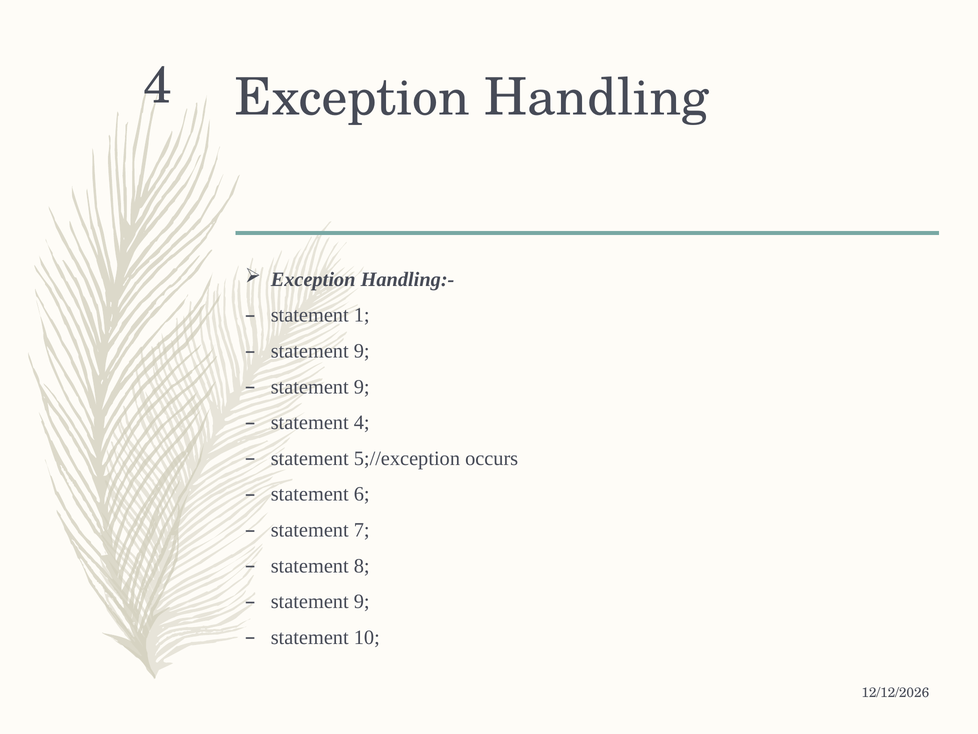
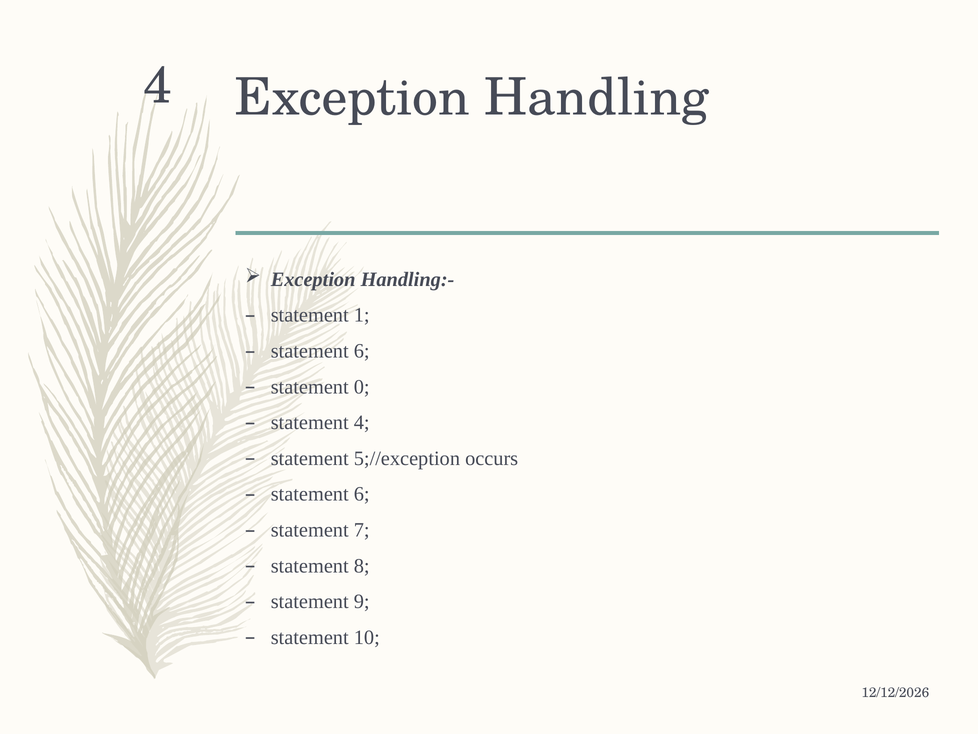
9 at (362, 351): 9 -> 6
9 at (362, 387): 9 -> 0
